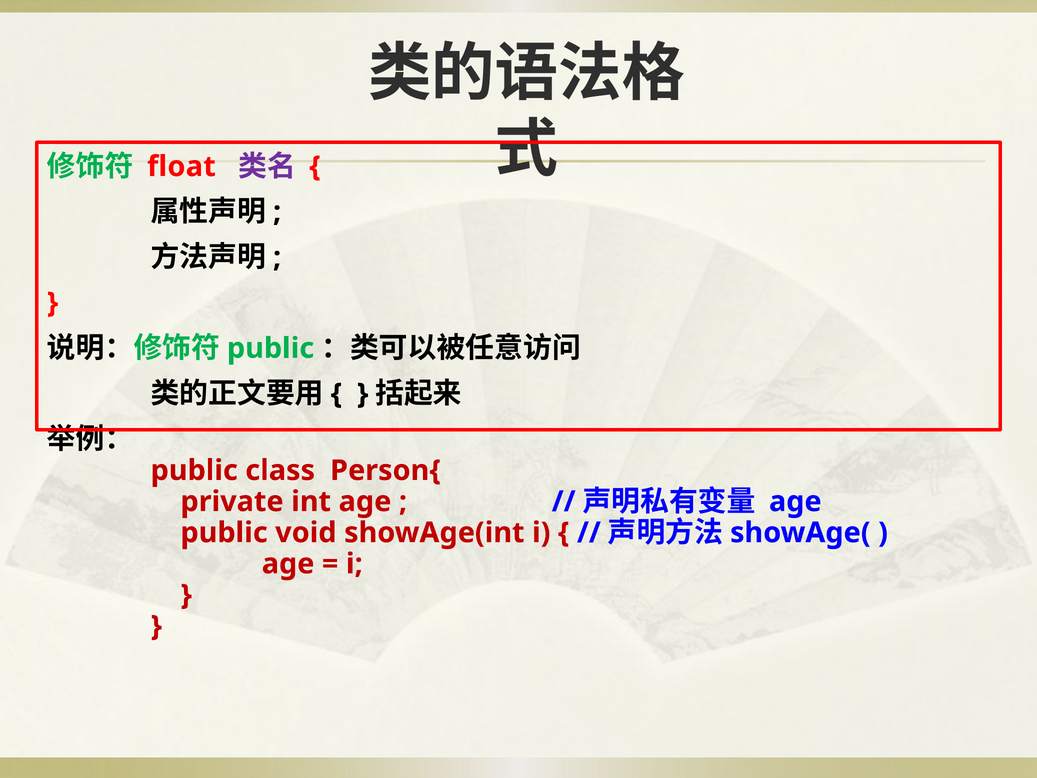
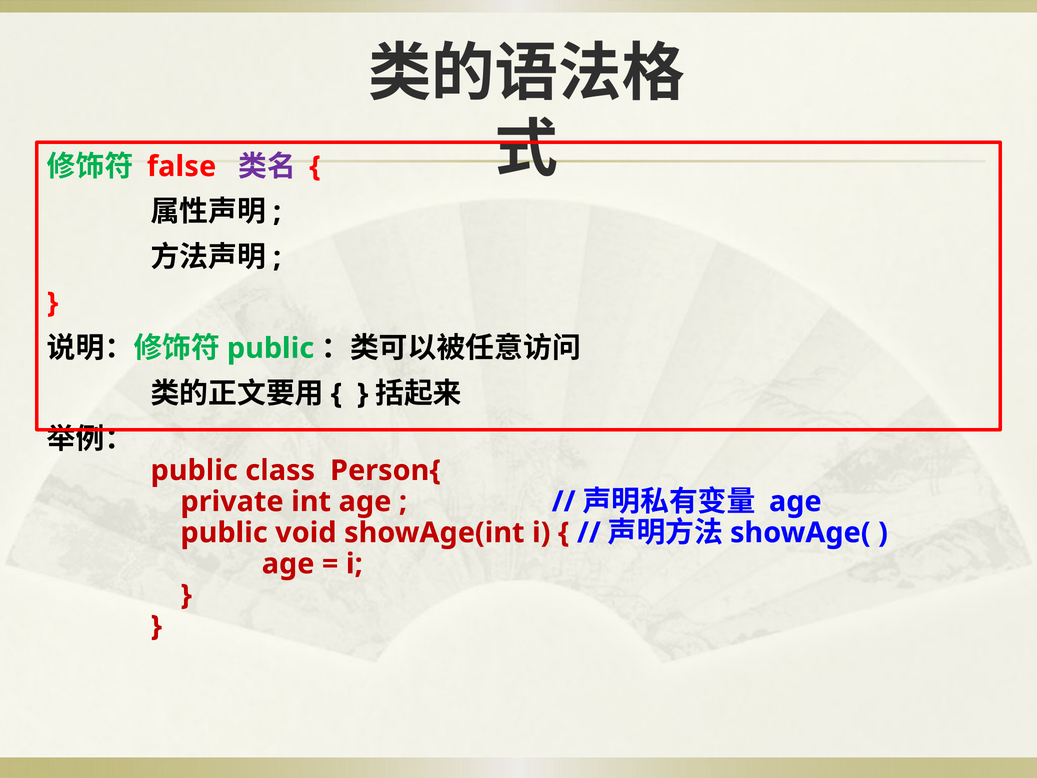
float: float -> false
